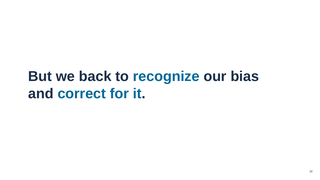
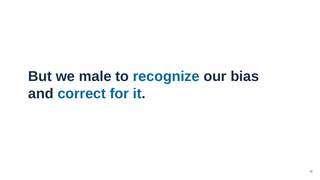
back: back -> male
